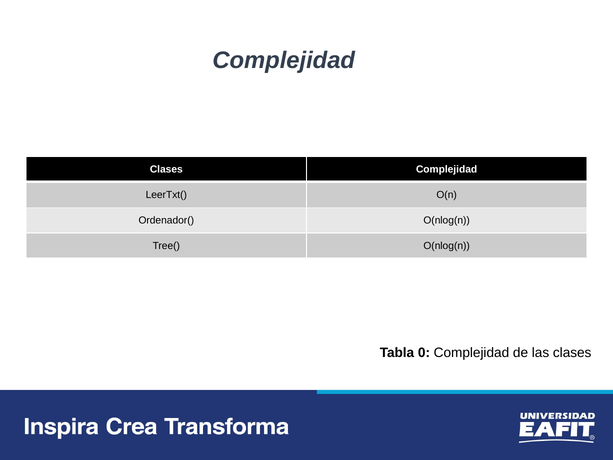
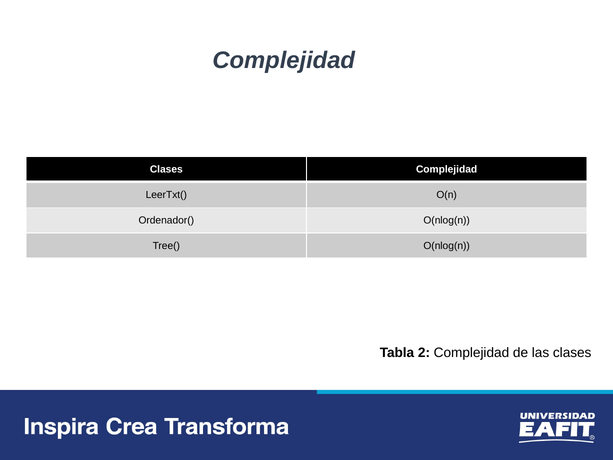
0: 0 -> 2
